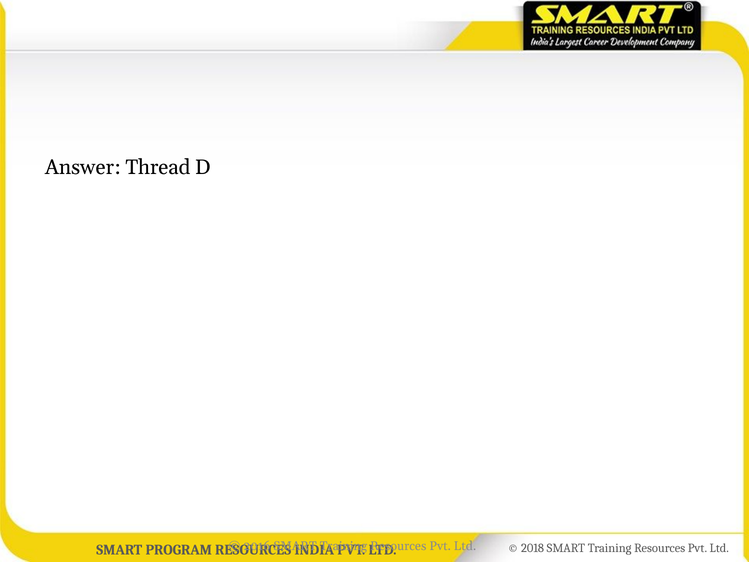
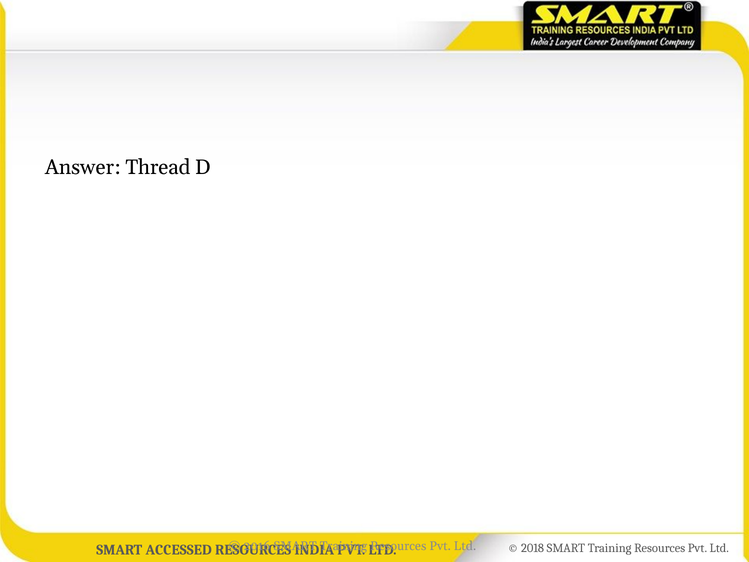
PROGRAM: PROGRAM -> ACCESSED
